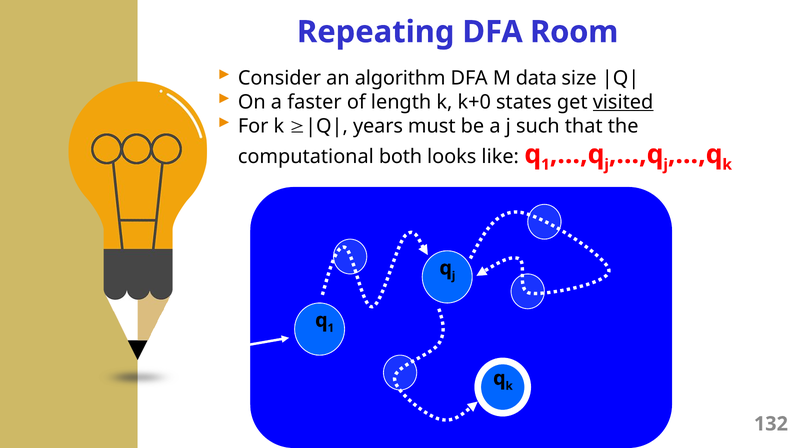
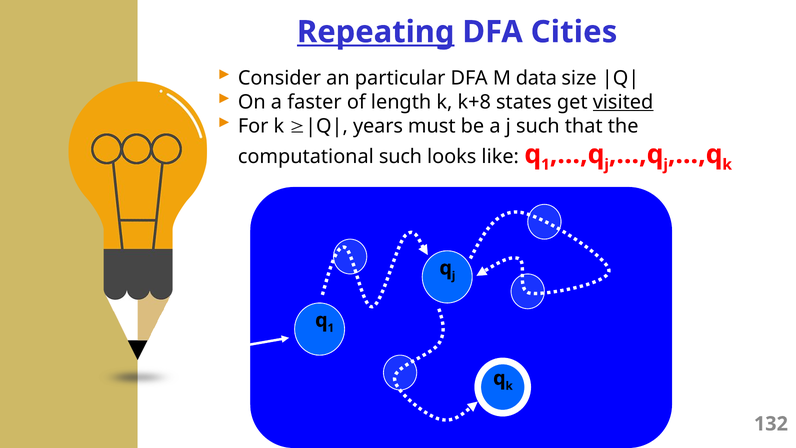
Repeating underline: none -> present
Room: Room -> Cities
algorithm: algorithm -> particular
k+0: k+0 -> k+8
computational both: both -> such
